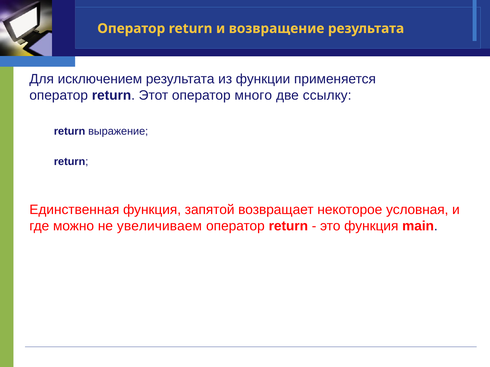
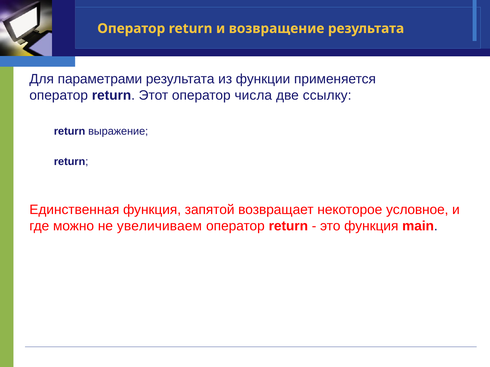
исключением: исключением -> параметрами
много: много -> числа
условная: условная -> условное
